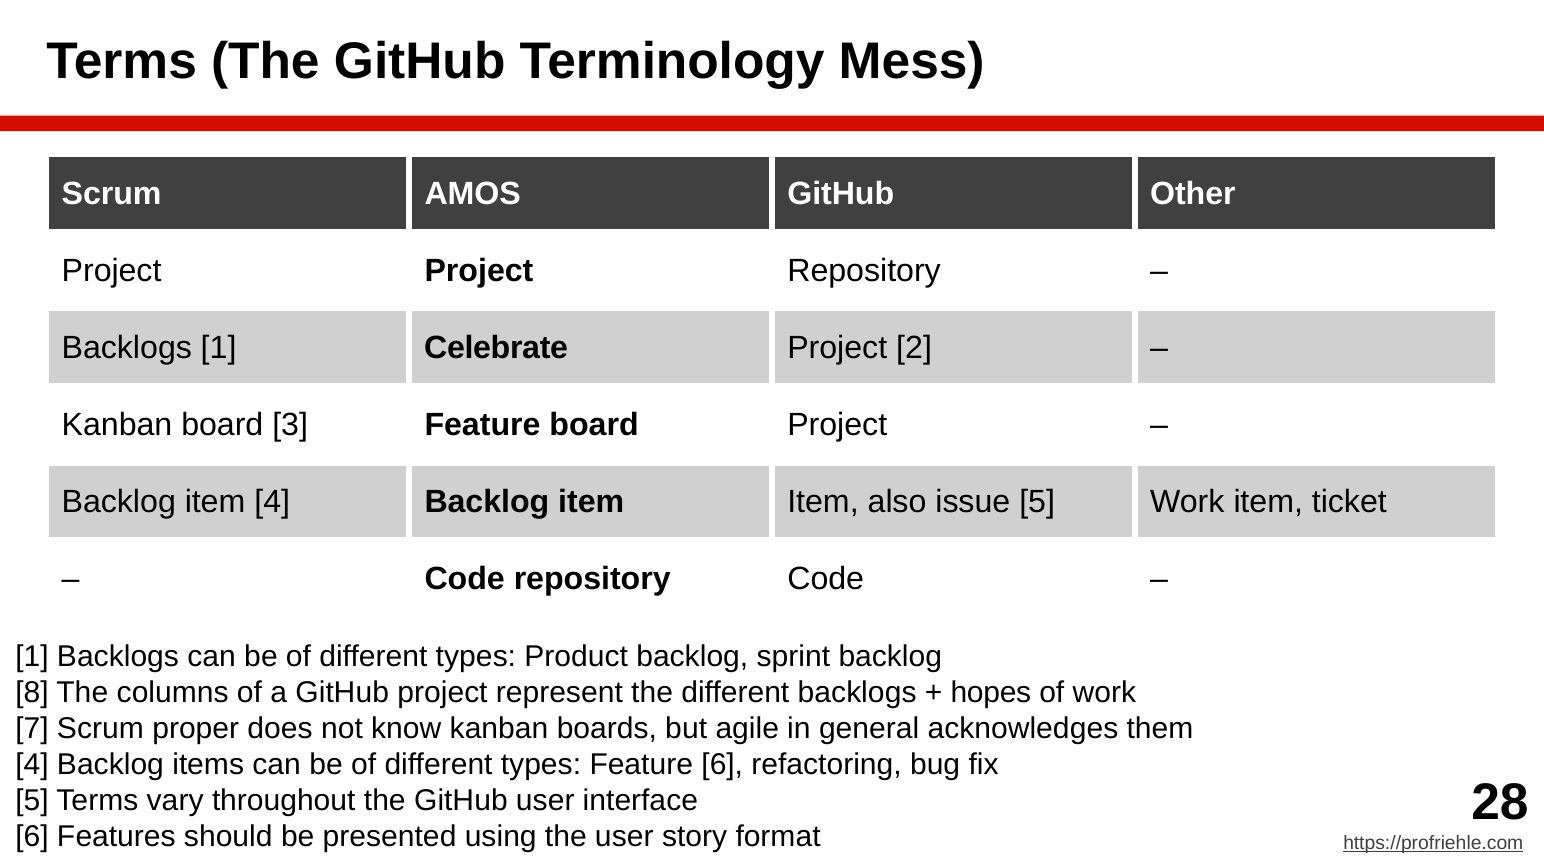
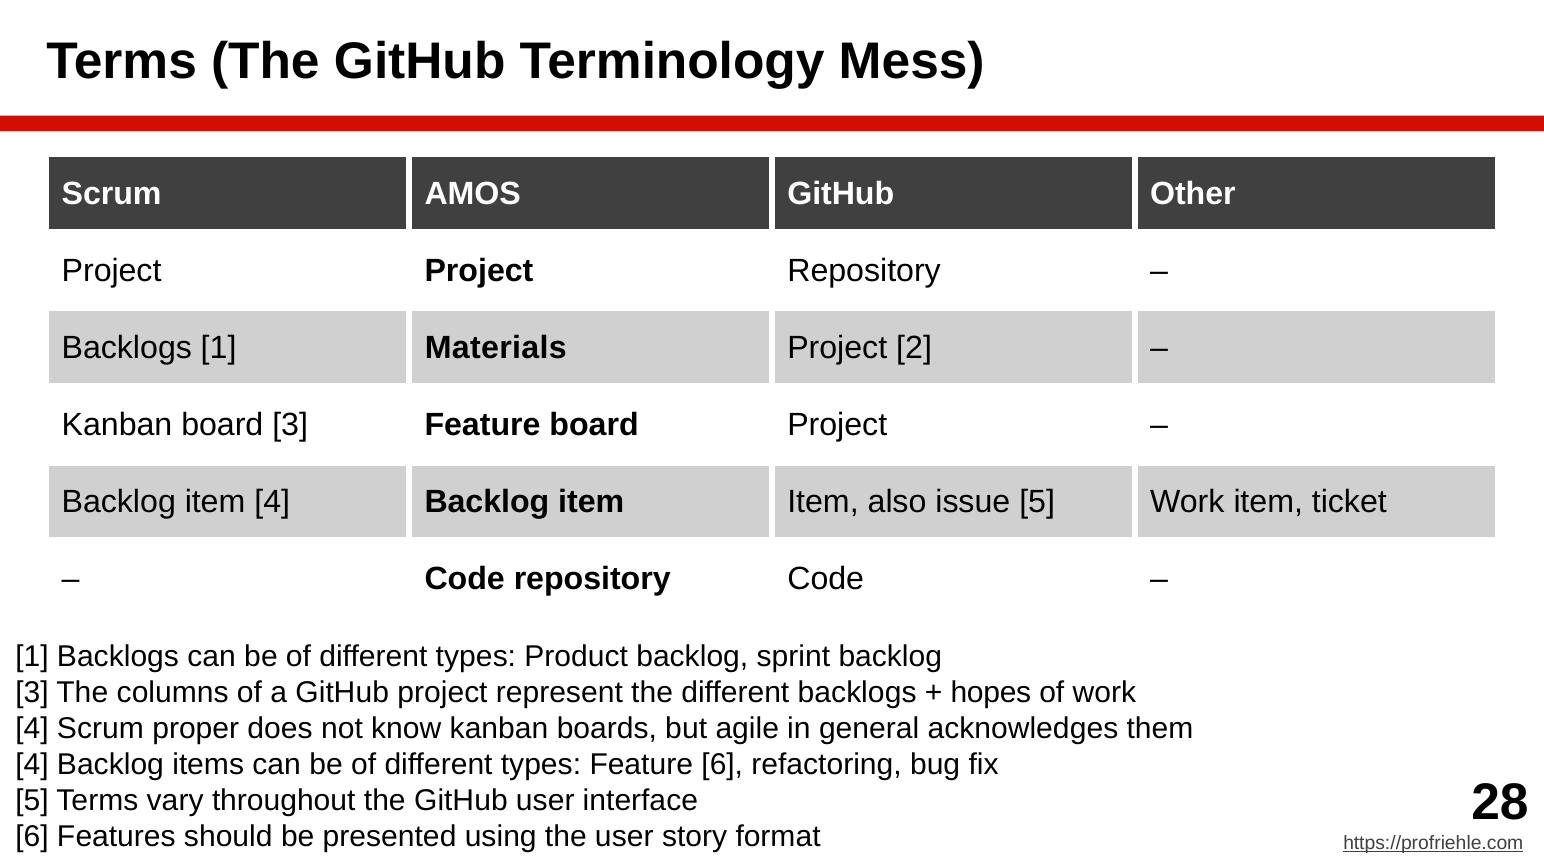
Celebrate: Celebrate -> Materials
8 at (32, 693): 8 -> 3
7 at (32, 729): 7 -> 4
